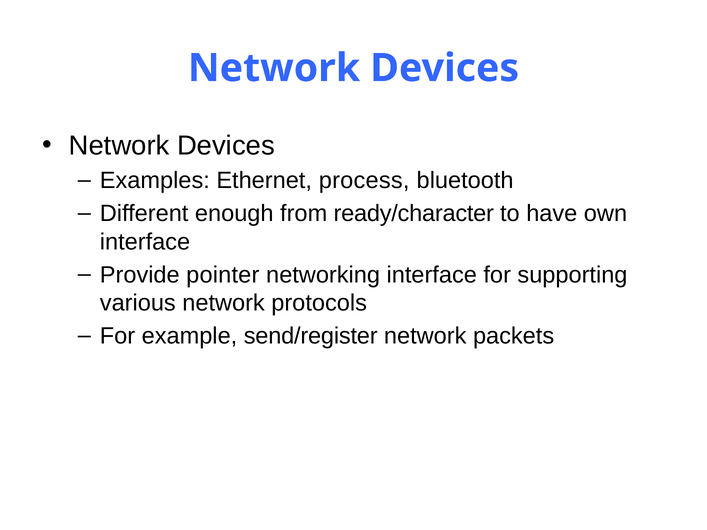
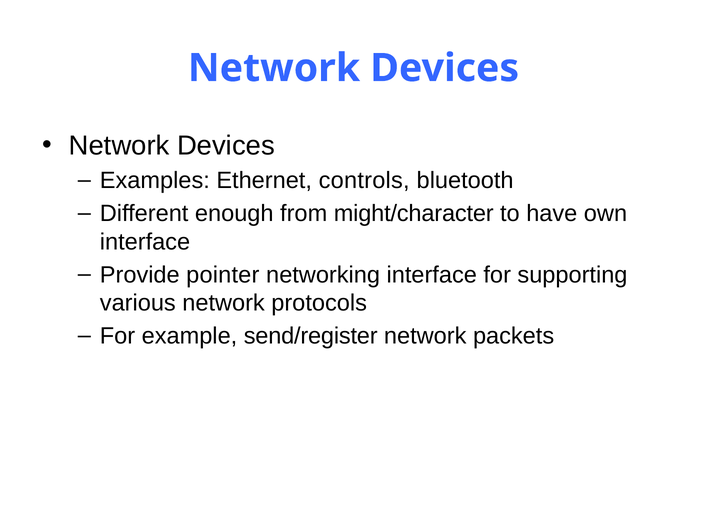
process: process -> controls
ready/character: ready/character -> might/character
